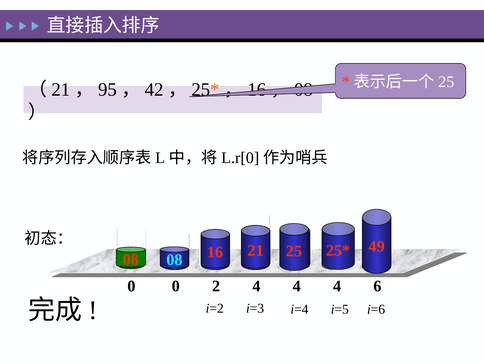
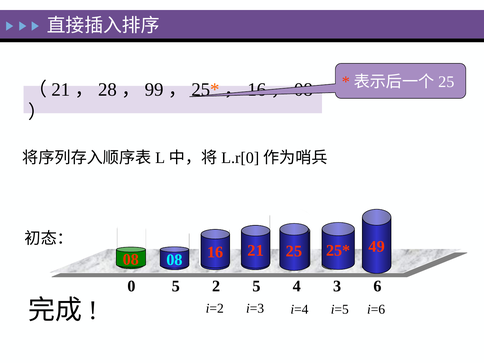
95: 95 -> 28
42: 42 -> 99
0 0: 0 -> 5
2 4: 4 -> 5
4 at (337, 286): 4 -> 3
